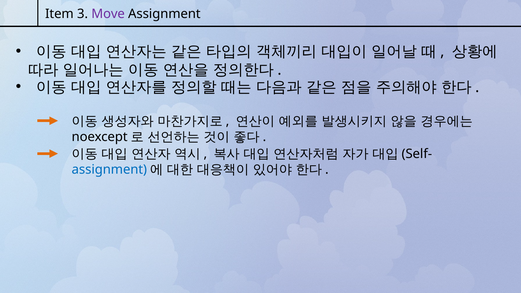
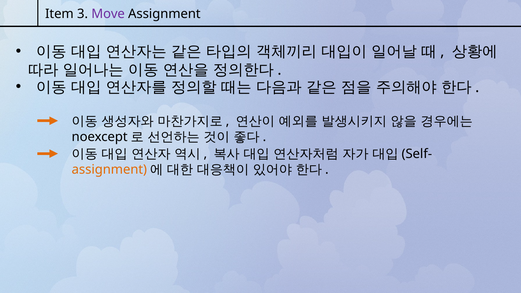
assignment at (109, 170) colour: blue -> orange
